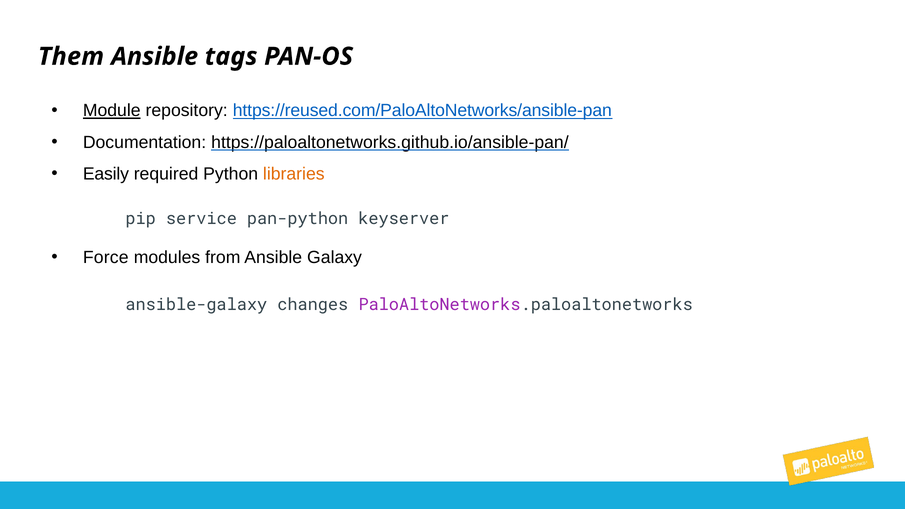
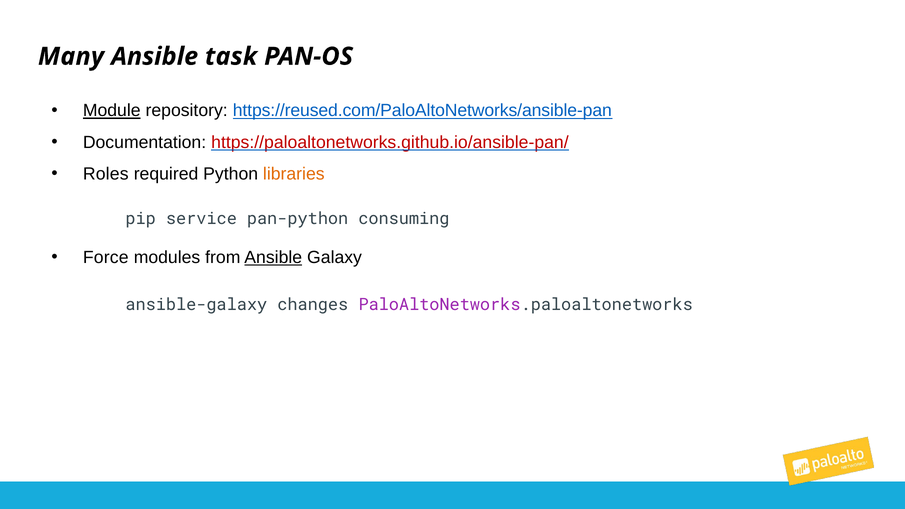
Them: Them -> Many
tags: tags -> task
https://paloaltonetworks.github.io/ansible-pan/ colour: black -> red
Easily: Easily -> Roles
keyserver: keyserver -> consuming
Ansible at (273, 257) underline: none -> present
